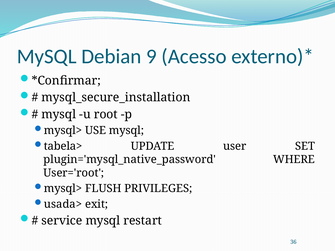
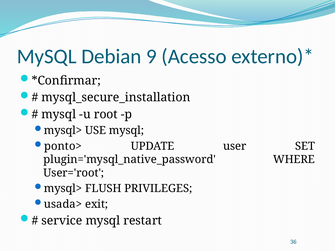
tabela>: tabela> -> ponto>
